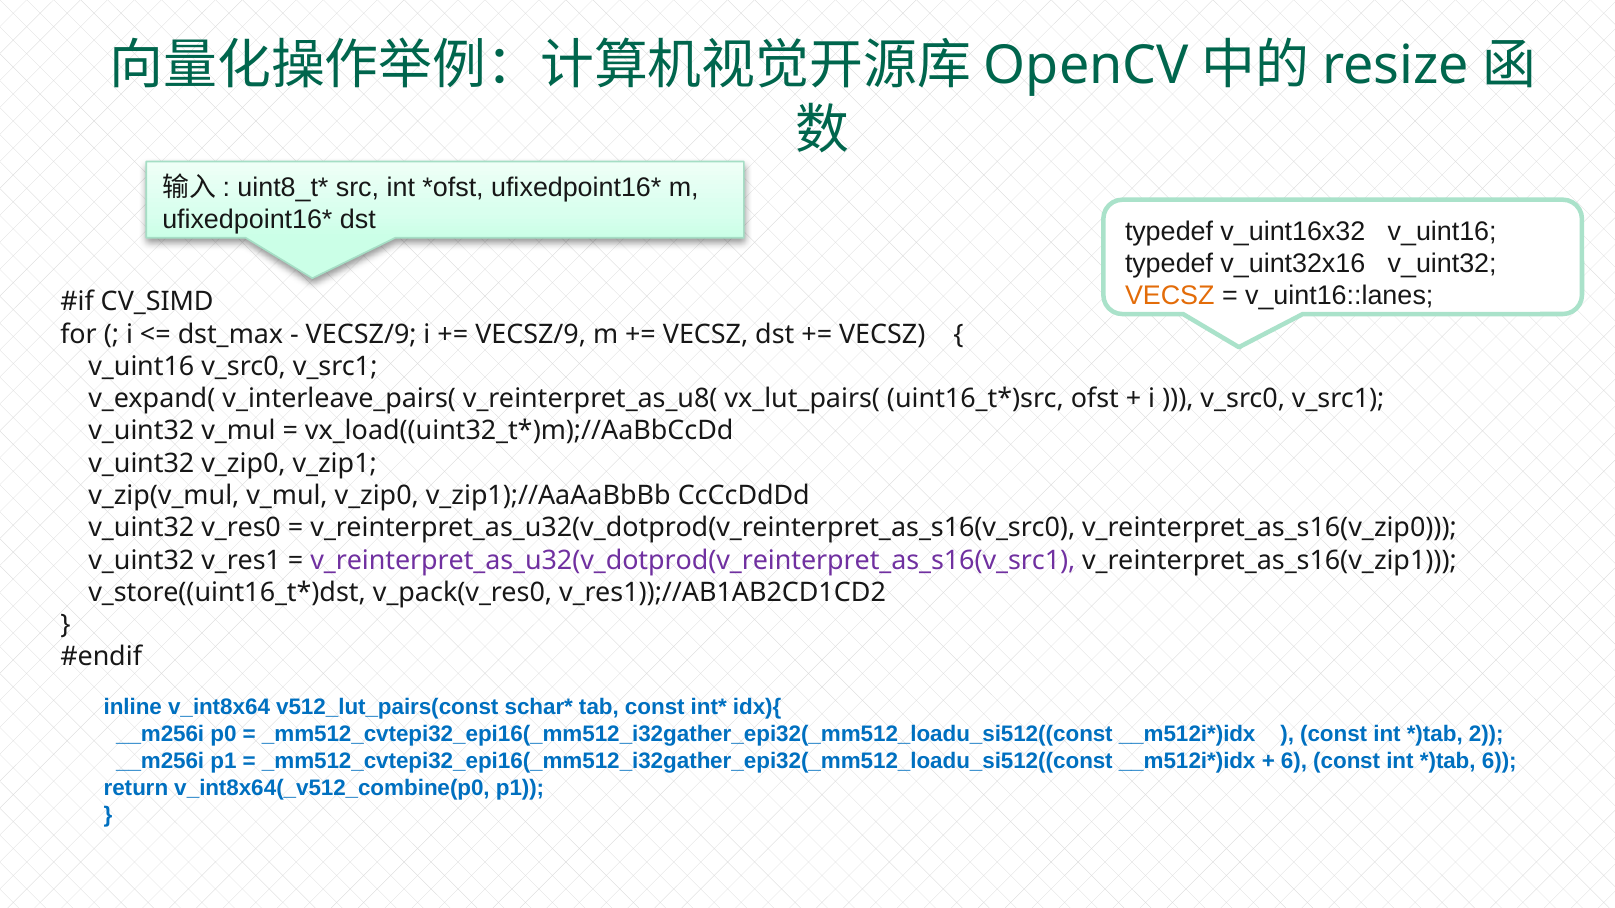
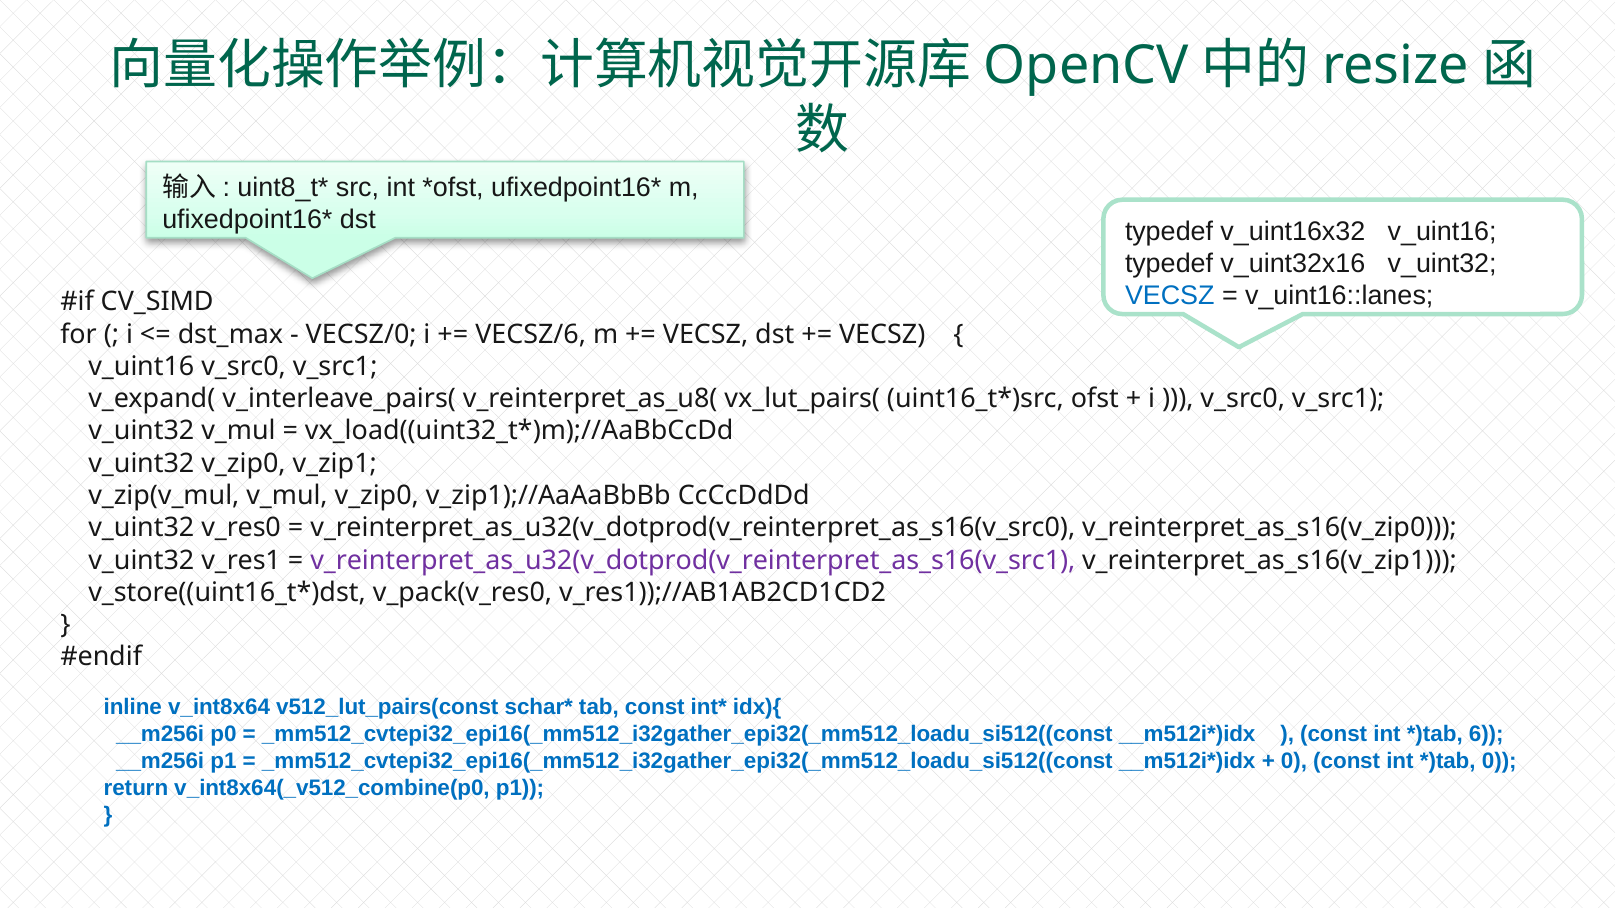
VECSZ at (1170, 296) colour: orange -> blue
VECSZ/9 at (361, 334): VECSZ/9 -> VECSZ/0
VECSZ/9 at (531, 334): VECSZ/9 -> VECSZ/6
2: 2 -> 6
6 at (1294, 762): 6 -> 0
6 at (1499, 762): 6 -> 0
